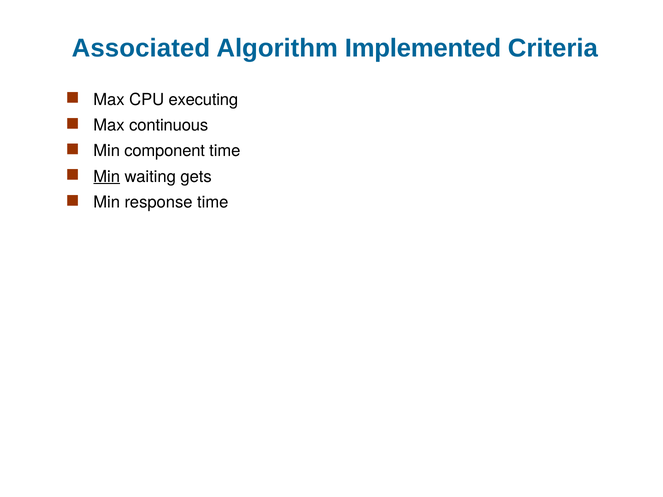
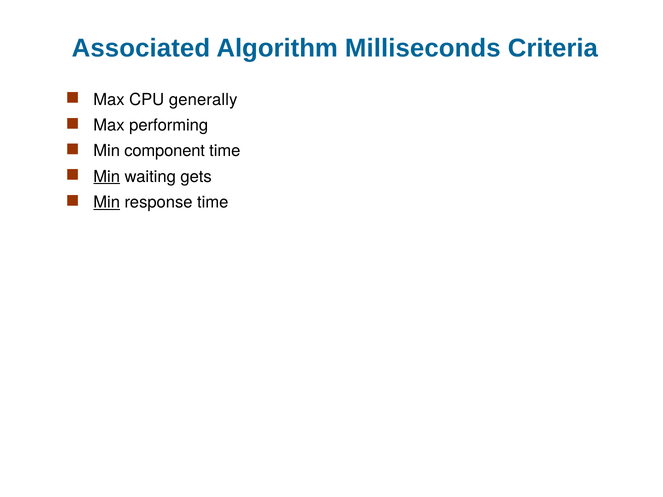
Implemented: Implemented -> Milliseconds
executing: executing -> generally
continuous: continuous -> performing
Min at (107, 202) underline: none -> present
